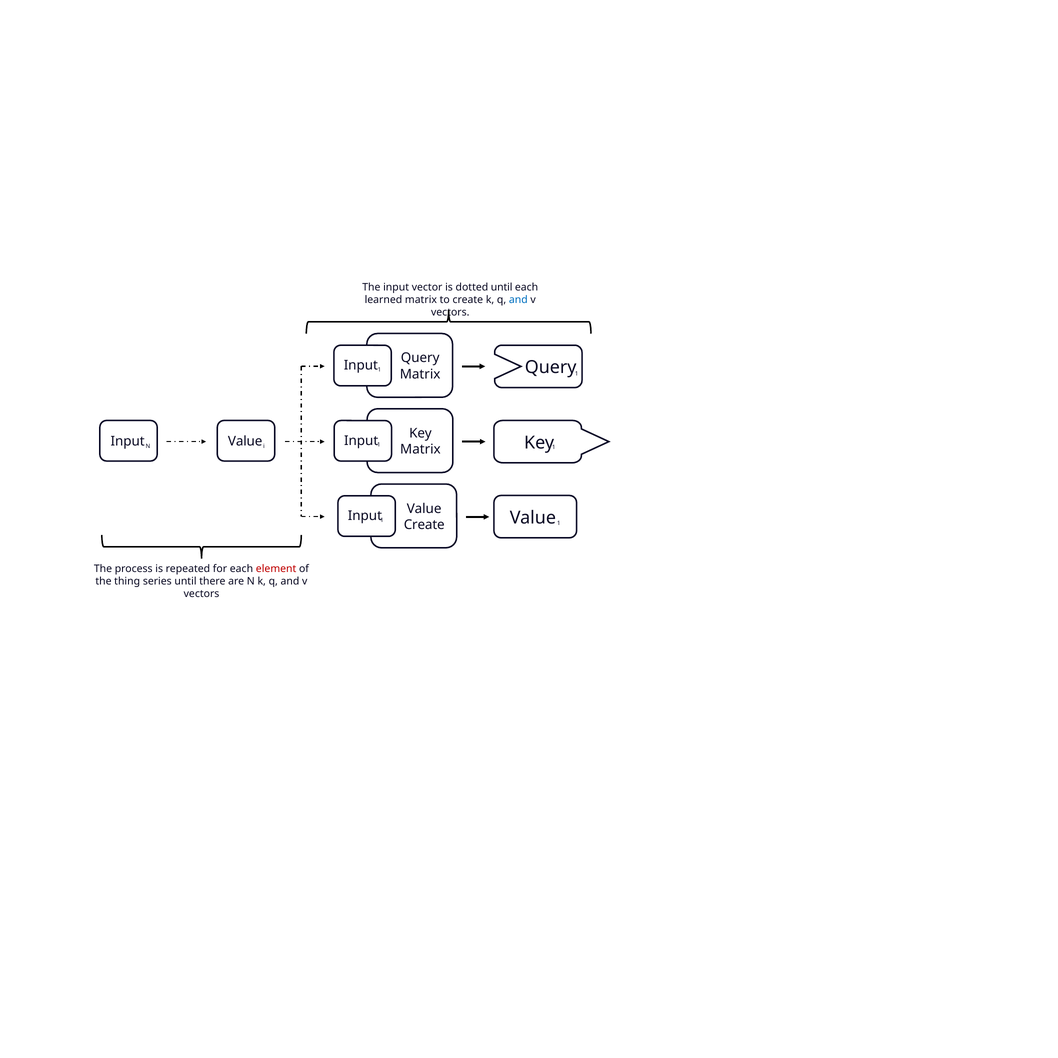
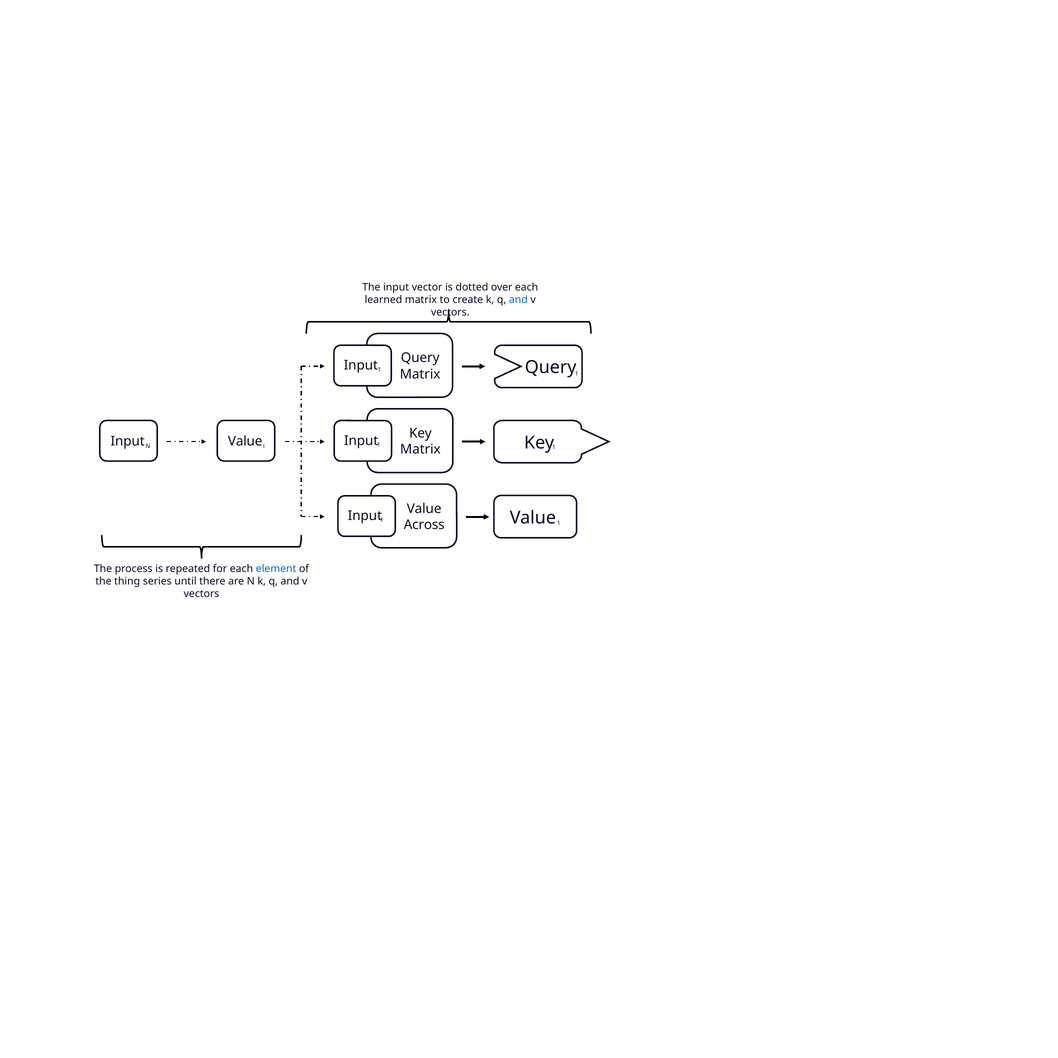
dotted until: until -> over
Create at (424, 525): Create -> Across
element colour: red -> blue
